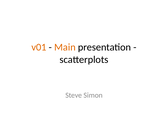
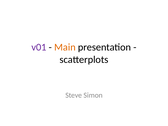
v01 colour: orange -> purple
